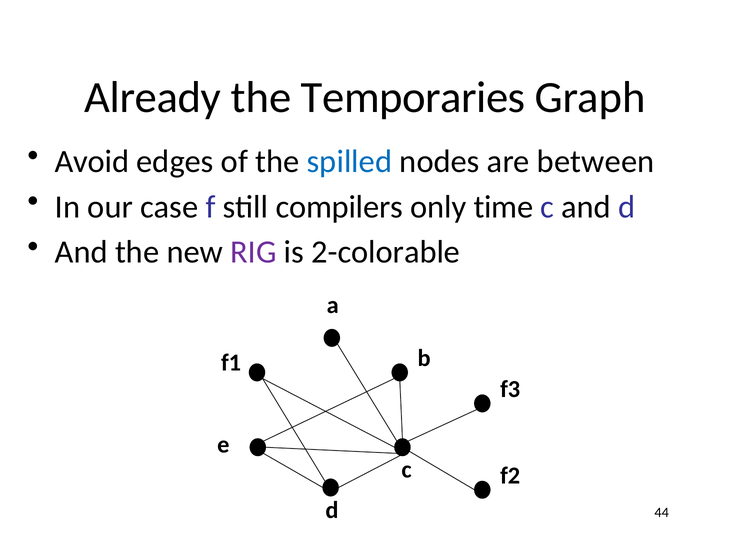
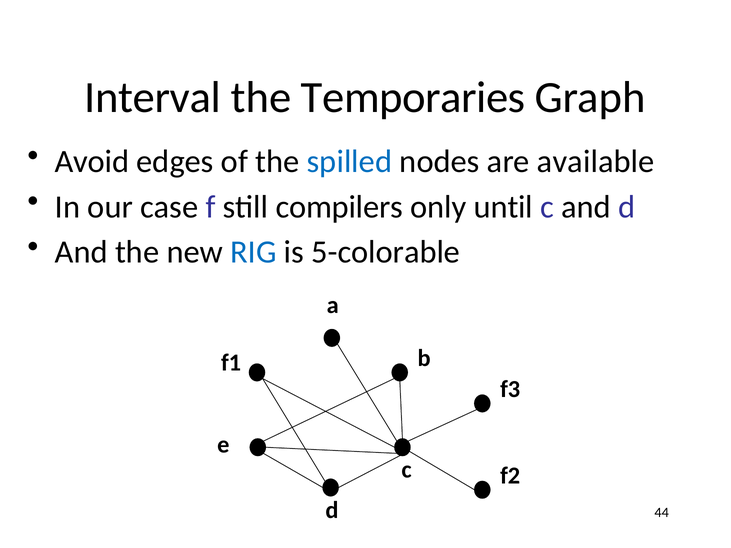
Already: Already -> Interval
between: between -> available
time: time -> until
RIG colour: purple -> blue
2-colorable: 2-colorable -> 5-colorable
